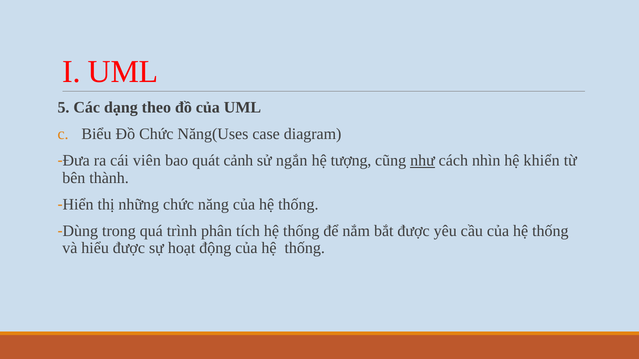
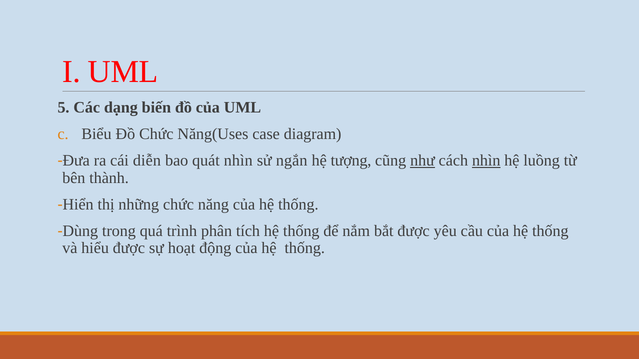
theo: theo -> biến
viên: viên -> diễn
quát cảnh: cảnh -> nhìn
nhìn at (486, 161) underline: none -> present
khiển: khiển -> luồng
